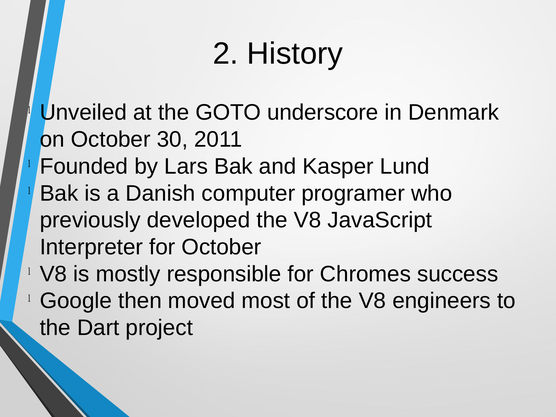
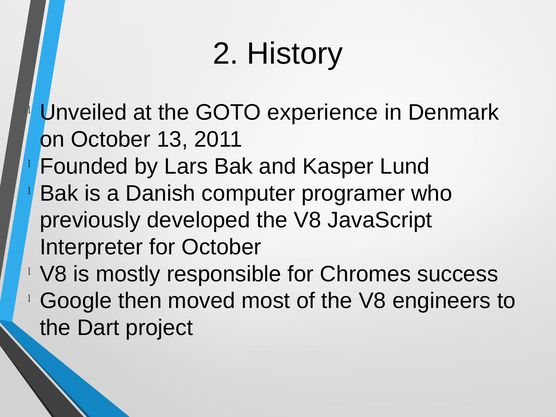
underscore: underscore -> experience
30: 30 -> 13
